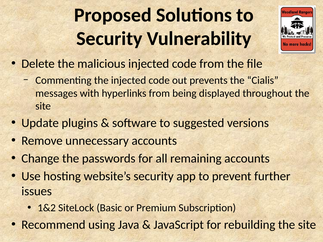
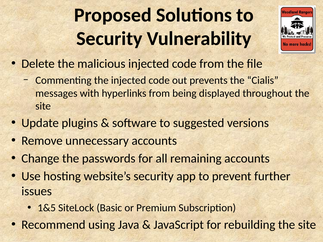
1&2: 1&2 -> 1&5
